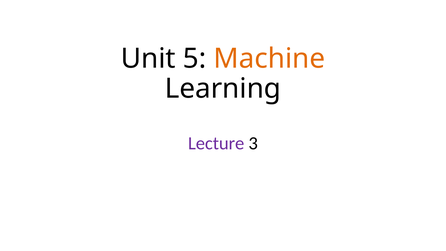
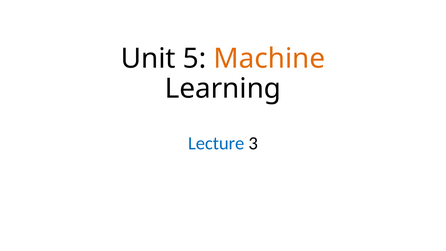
Lecture colour: purple -> blue
